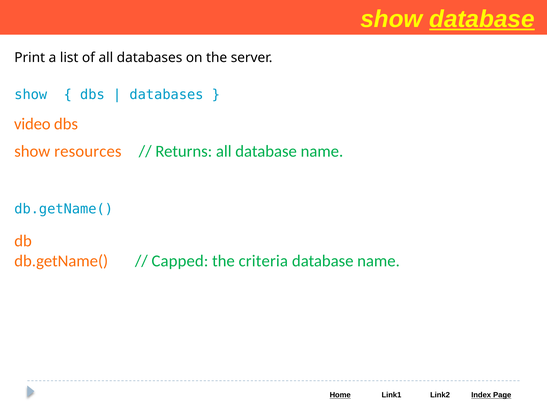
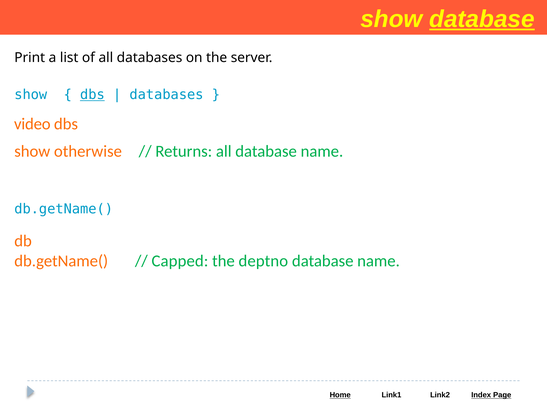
dbs at (92, 95) underline: none -> present
resources: resources -> otherwise
criteria: criteria -> deptno
